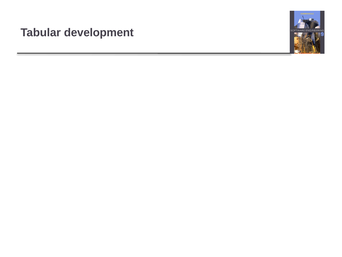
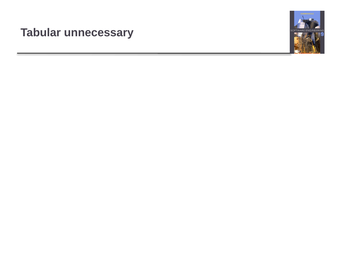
development: development -> unnecessary
